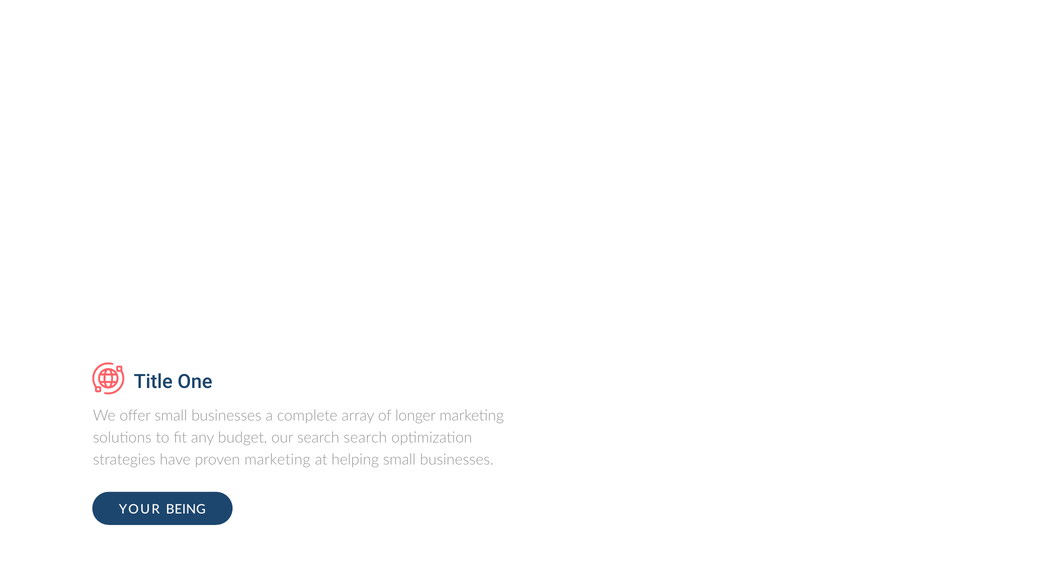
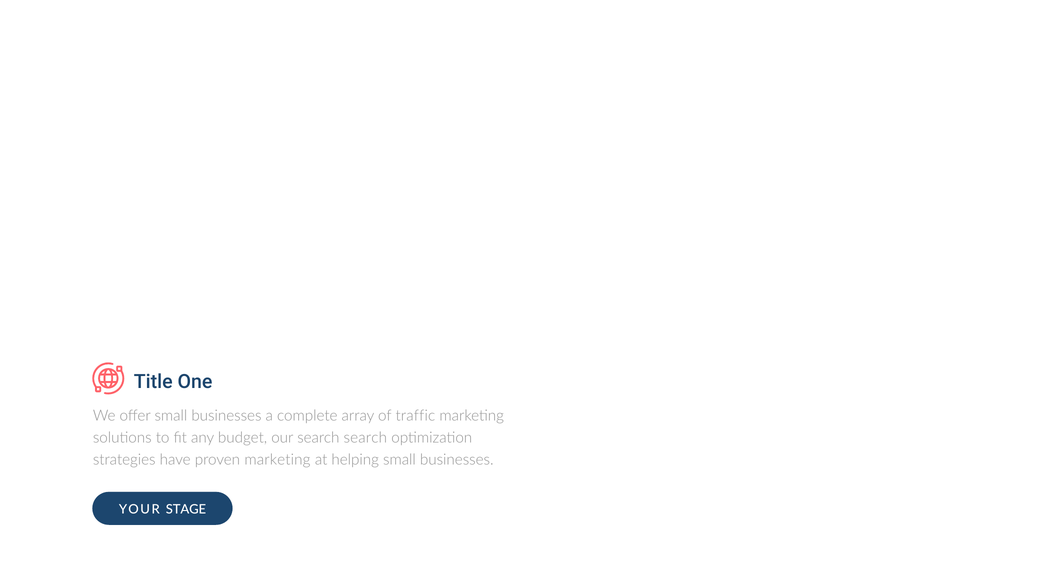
longer: longer -> traffic
BEING: BEING -> STAGE
